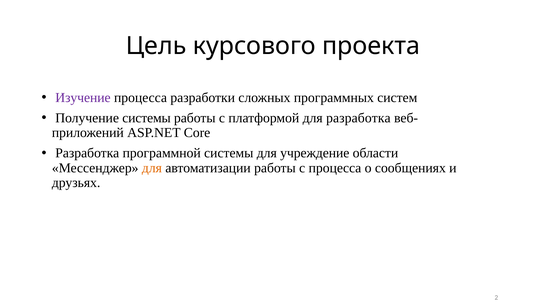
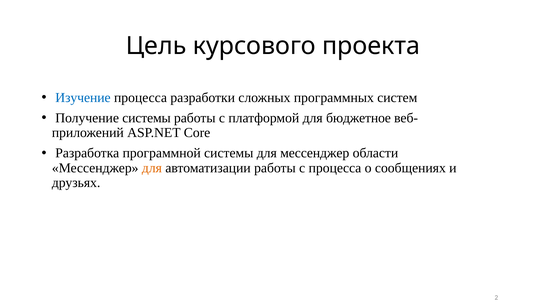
Изучение colour: purple -> blue
для разработка: разработка -> бюджетное
для учреждение: учреждение -> мессенджер
